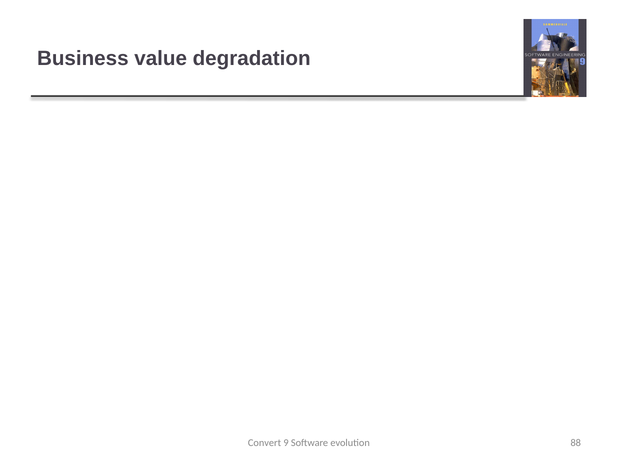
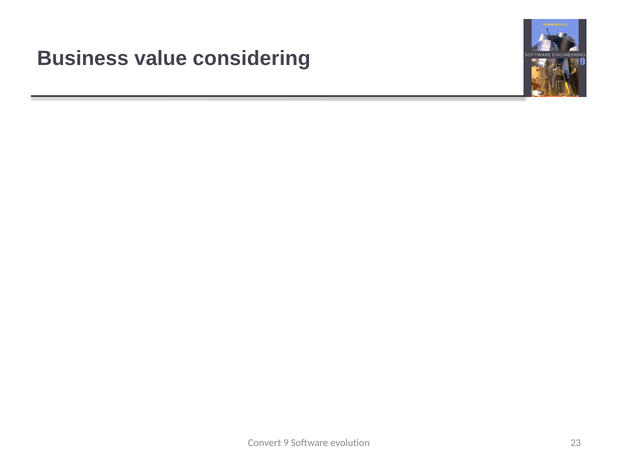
degradation: degradation -> considering
88: 88 -> 23
